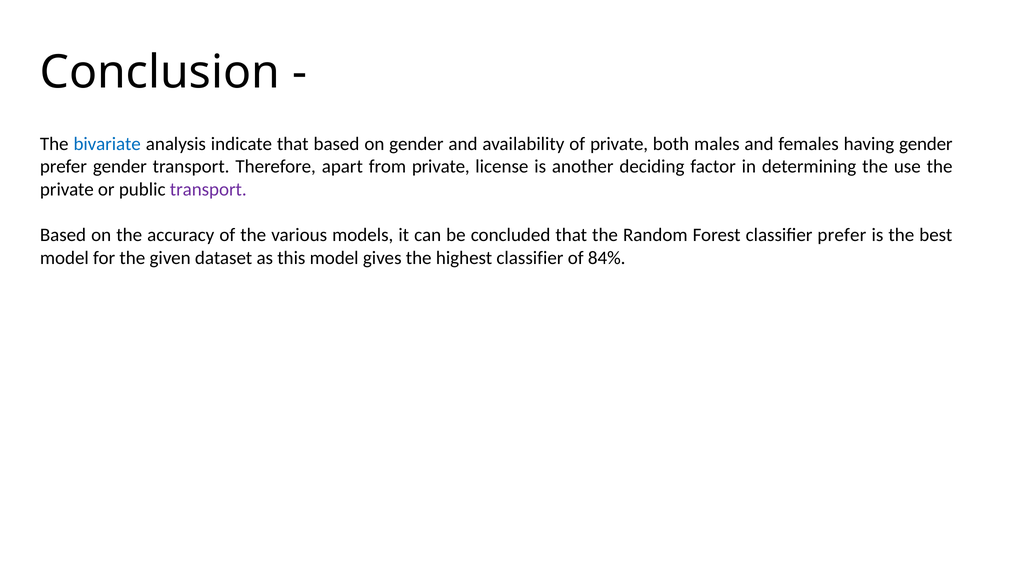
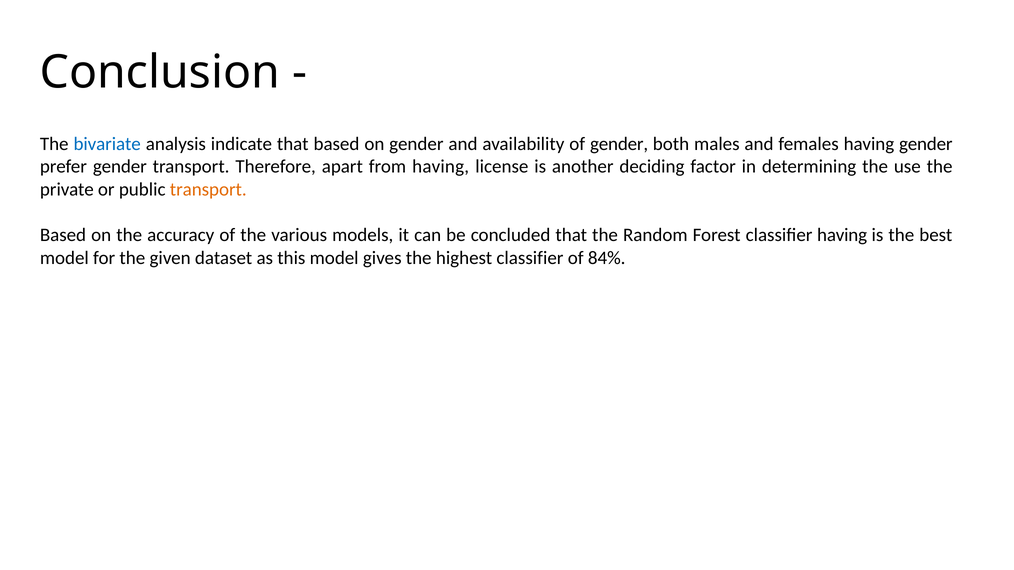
of private: private -> gender
from private: private -> having
transport at (208, 190) colour: purple -> orange
classifier prefer: prefer -> having
